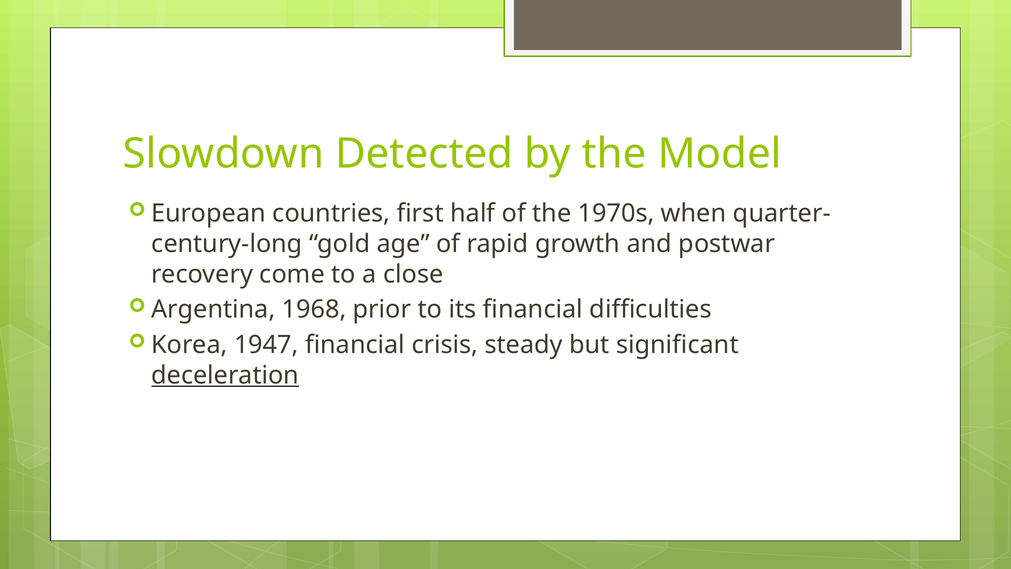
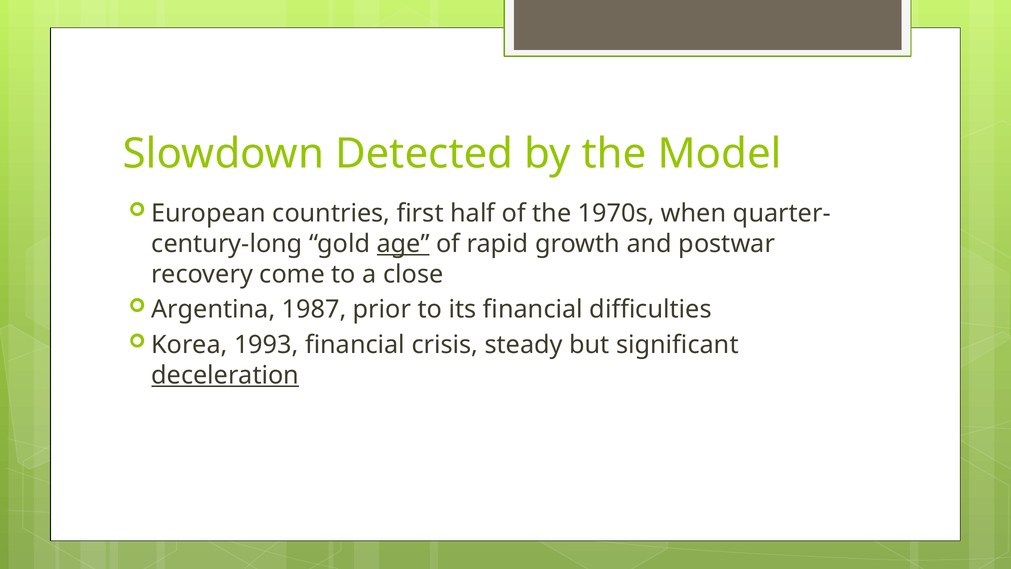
age underline: none -> present
1968: 1968 -> 1987
1947: 1947 -> 1993
